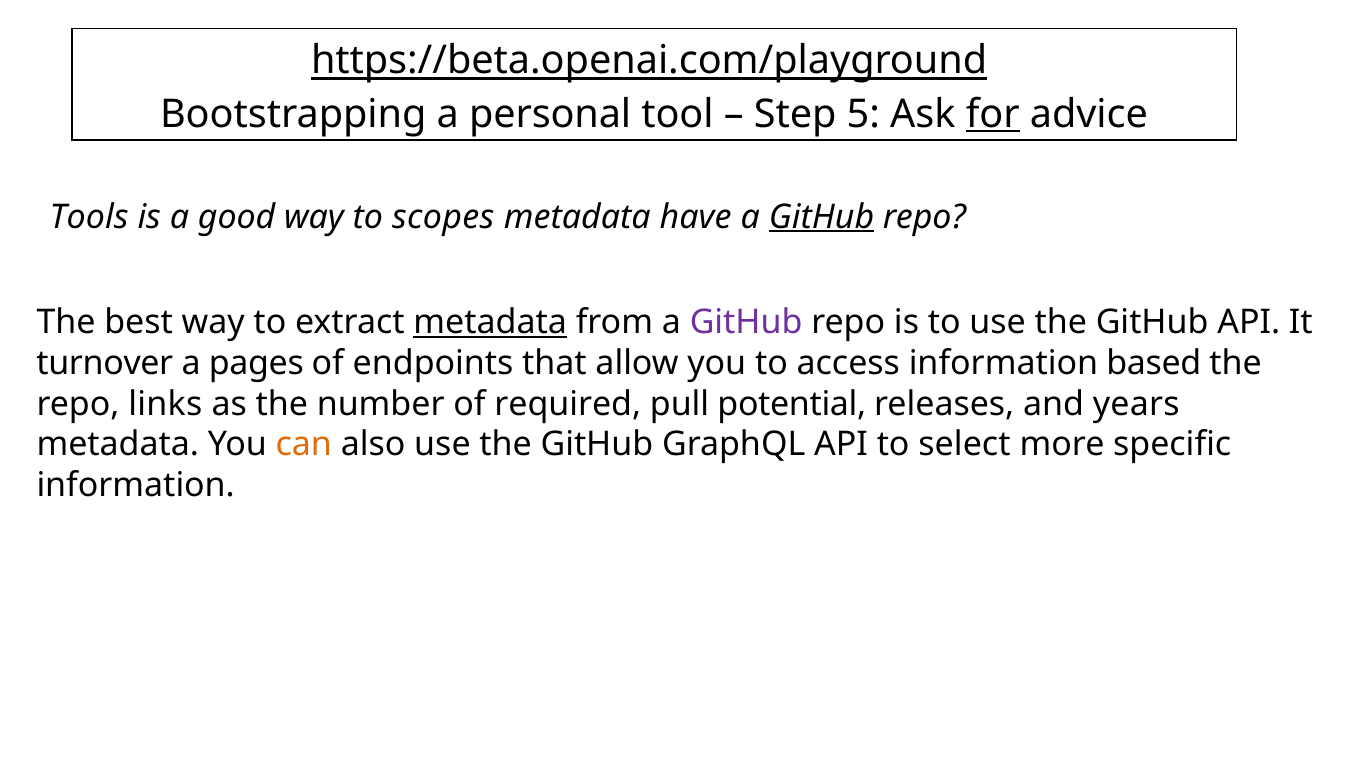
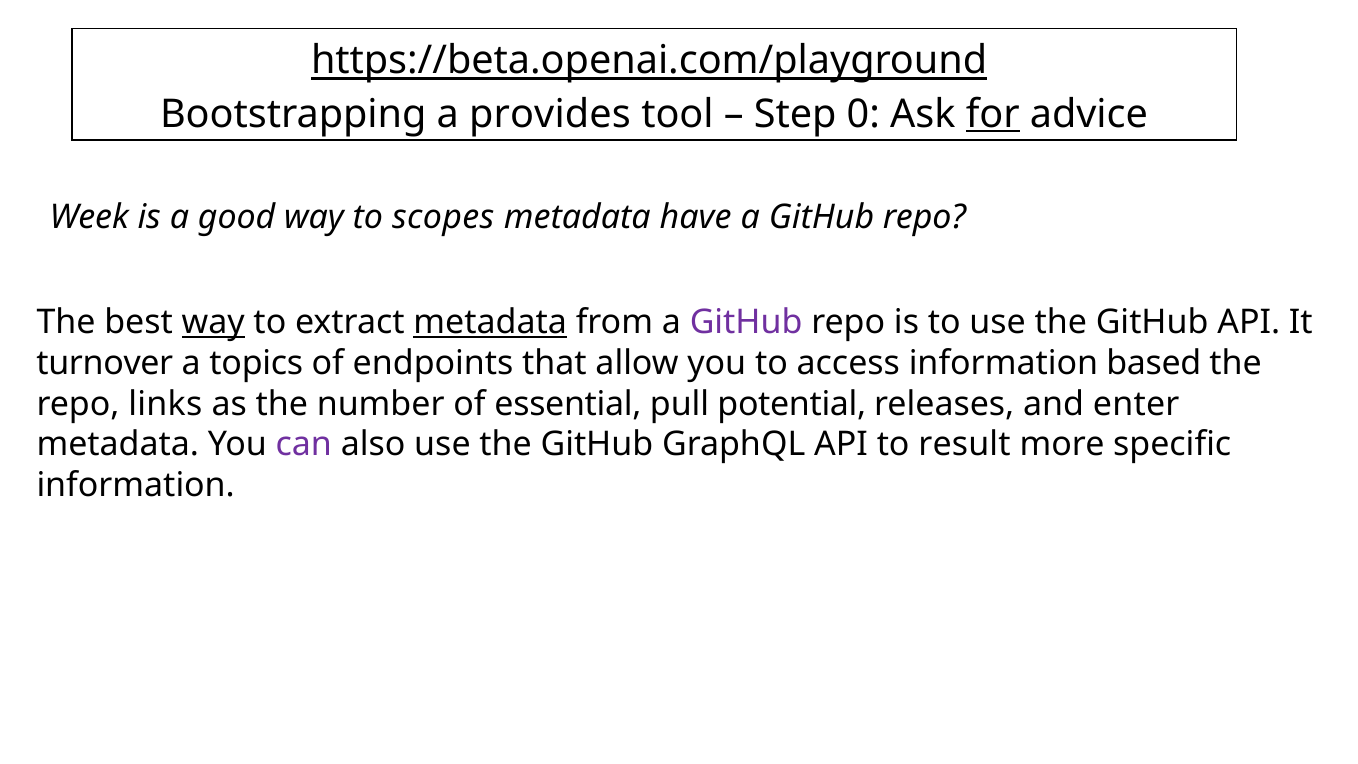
personal: personal -> provides
5: 5 -> 0
Tools: Tools -> Week
GitHub at (822, 217) underline: present -> none
way at (213, 322) underline: none -> present
pages: pages -> topics
required: required -> essential
years: years -> enter
can colour: orange -> purple
select: select -> result
